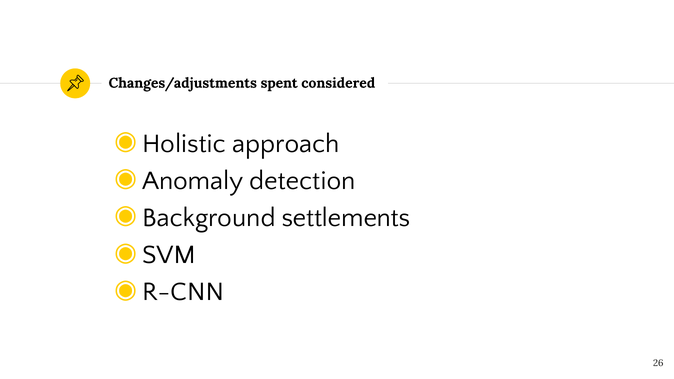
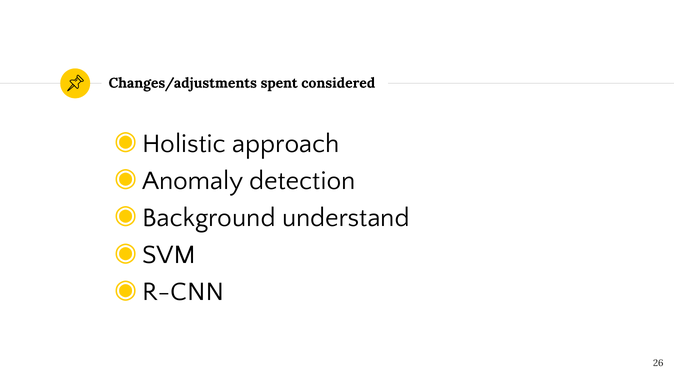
settlements: settlements -> understand
